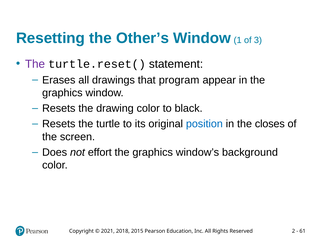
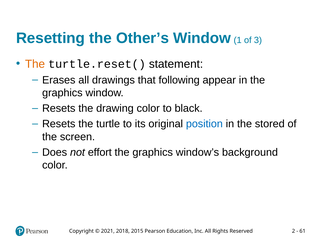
The at (35, 64) colour: purple -> orange
program: program -> following
closes: closes -> stored
